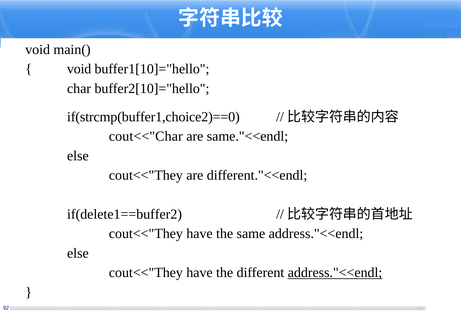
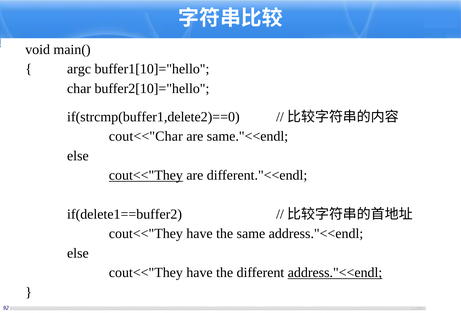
void at (79, 69): void -> argc
if(strcmp(buffer1,choice2)==0: if(strcmp(buffer1,choice2)==0 -> if(strcmp(buffer1,delete2)==0
cout<<"They at (146, 176) underline: none -> present
